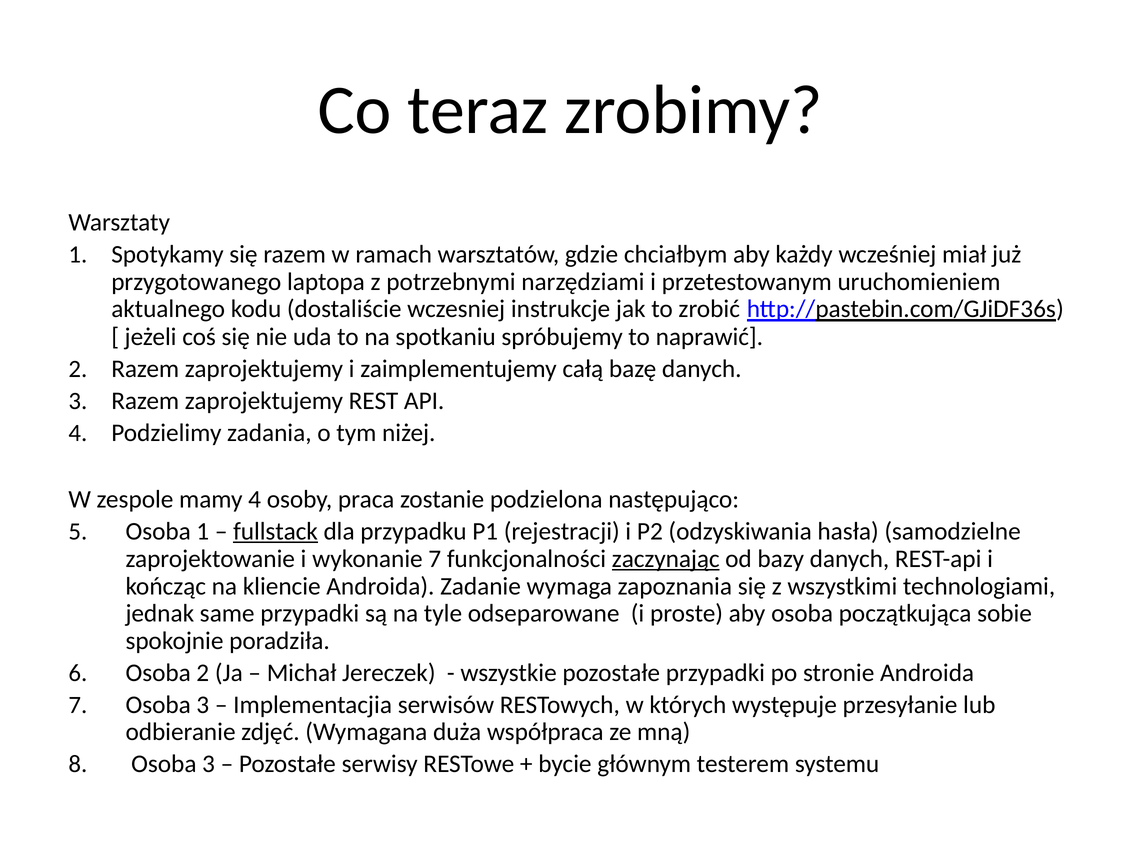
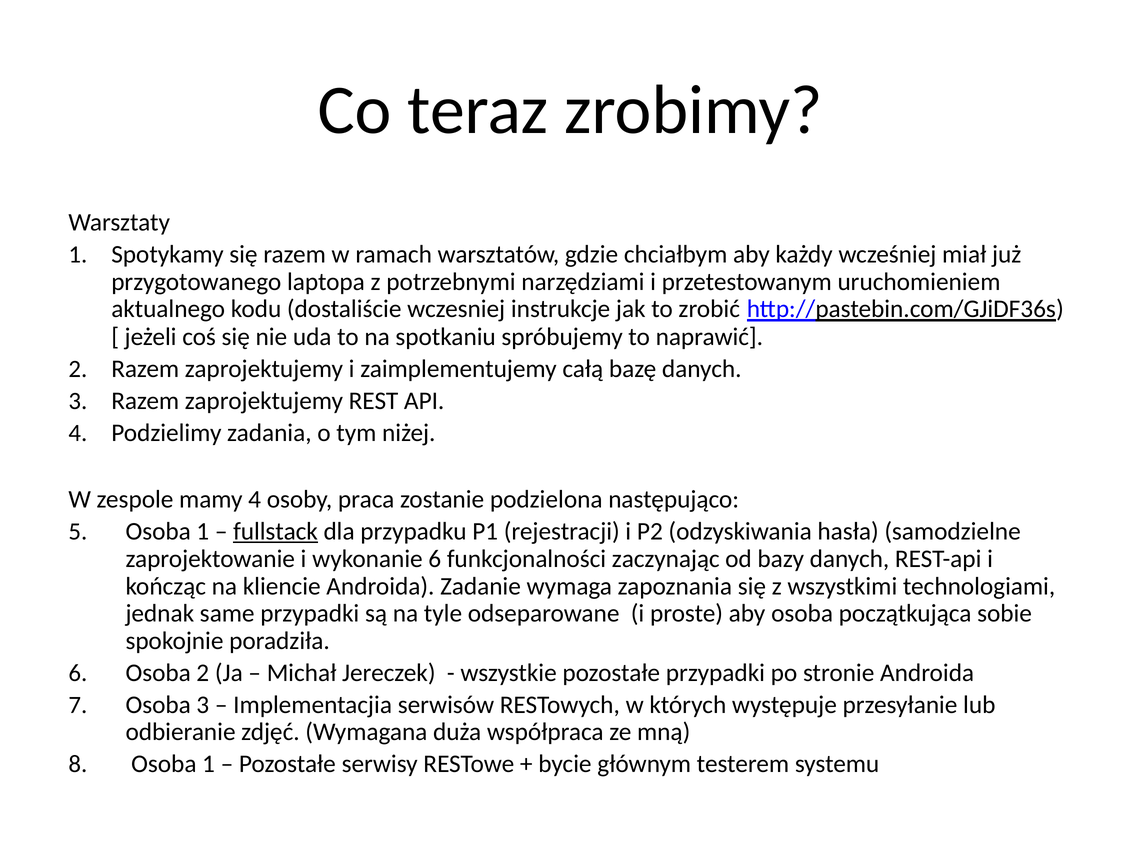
wykonanie 7: 7 -> 6
zaczynając underline: present -> none
3 at (208, 764): 3 -> 1
